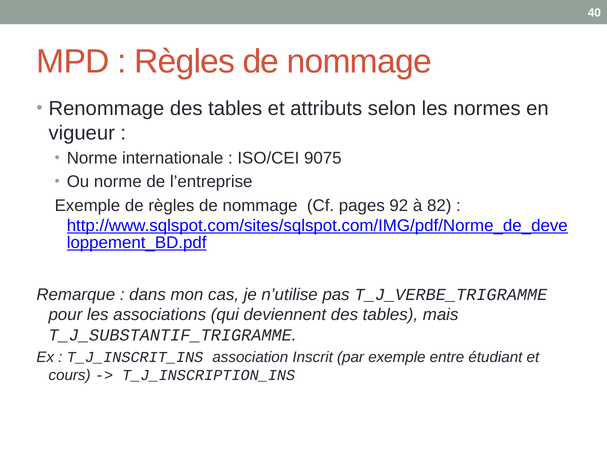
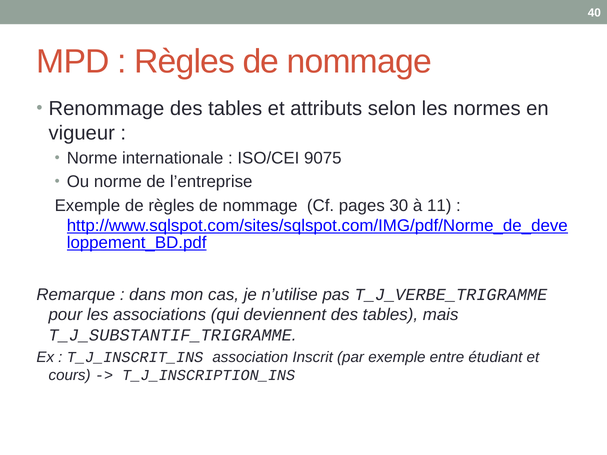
92: 92 -> 30
82: 82 -> 11
